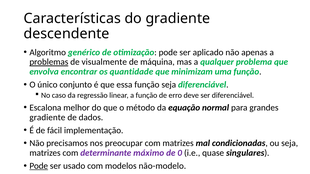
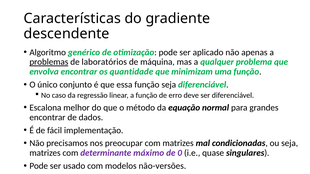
visualmente: visualmente -> laboratórios
gradiente at (47, 118): gradiente -> encontrar
Pode at (39, 166) underline: present -> none
não-modelo: não-modelo -> não-versões
